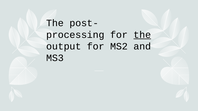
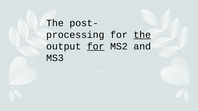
for at (96, 46) underline: none -> present
